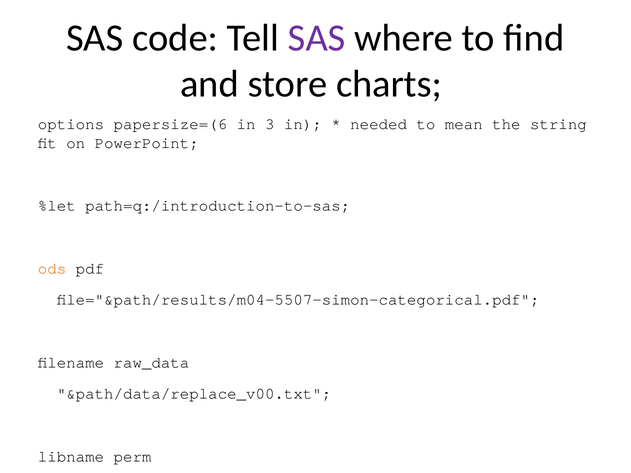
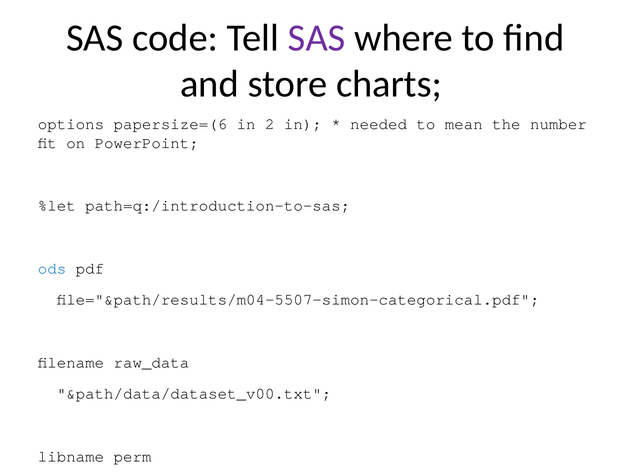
3: 3 -> 2
string: string -> number
ods colour: orange -> blue
&path/data/replace_v00.txt: &path/data/replace_v00.txt -> &path/data/dataset_v00.txt
